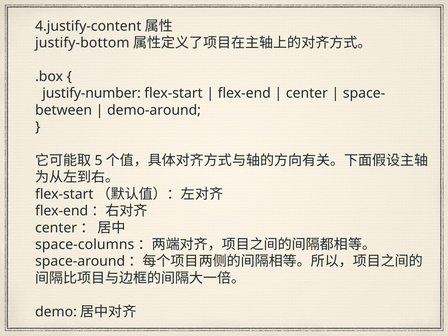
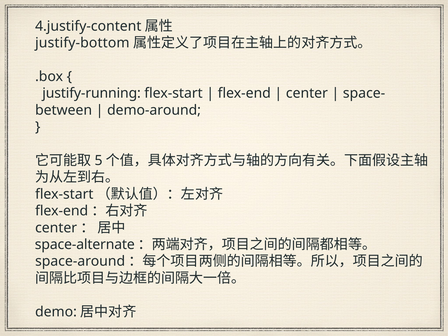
justify-number: justify-number -> justify-running
space-columns: space-columns -> space-alternate
